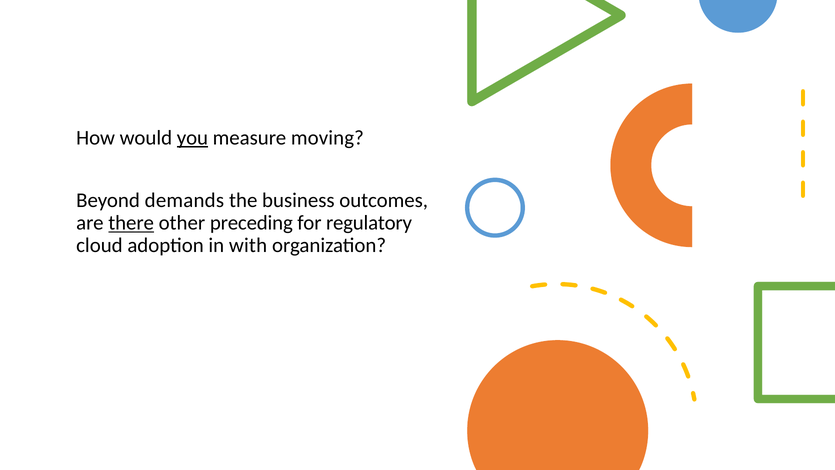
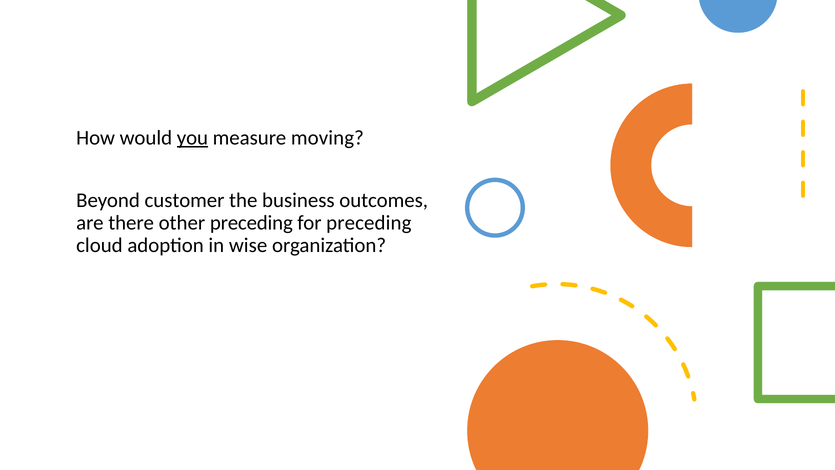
demands: demands -> customer
there underline: present -> none
for regulatory: regulatory -> preceding
with: with -> wise
